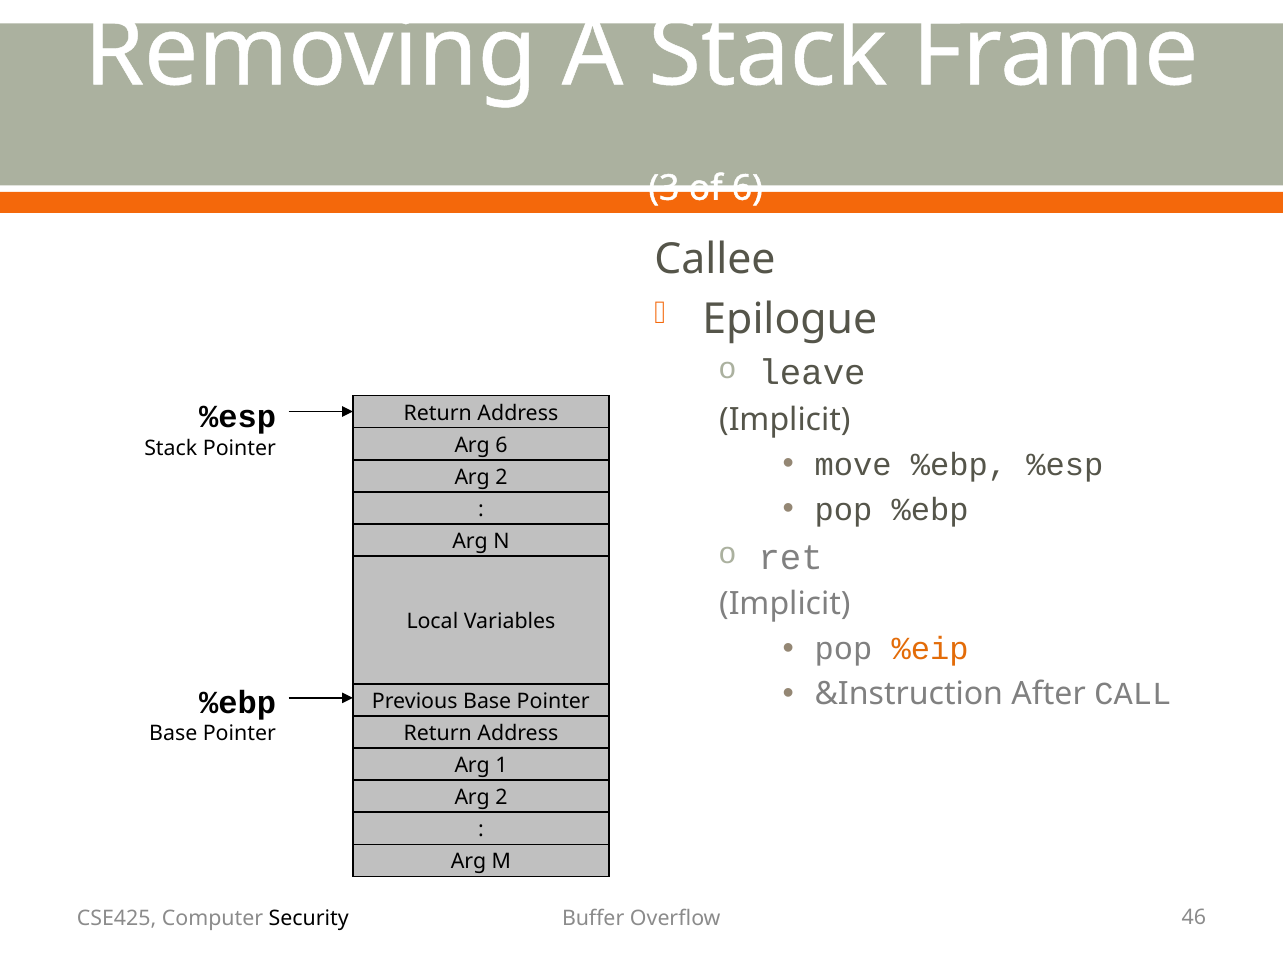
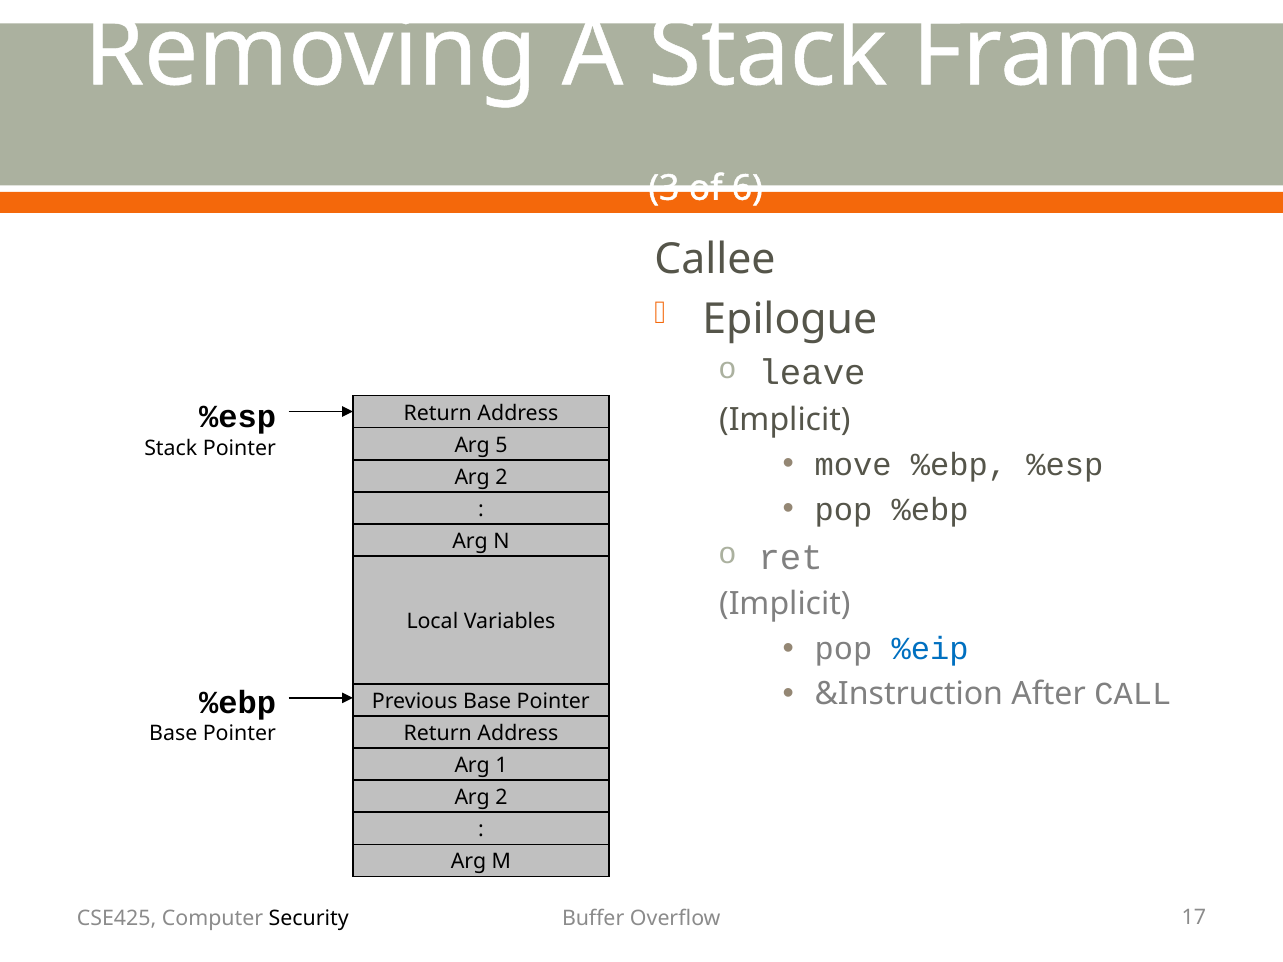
Arg 6: 6 -> 5
%eip colour: orange -> blue
46: 46 -> 17
